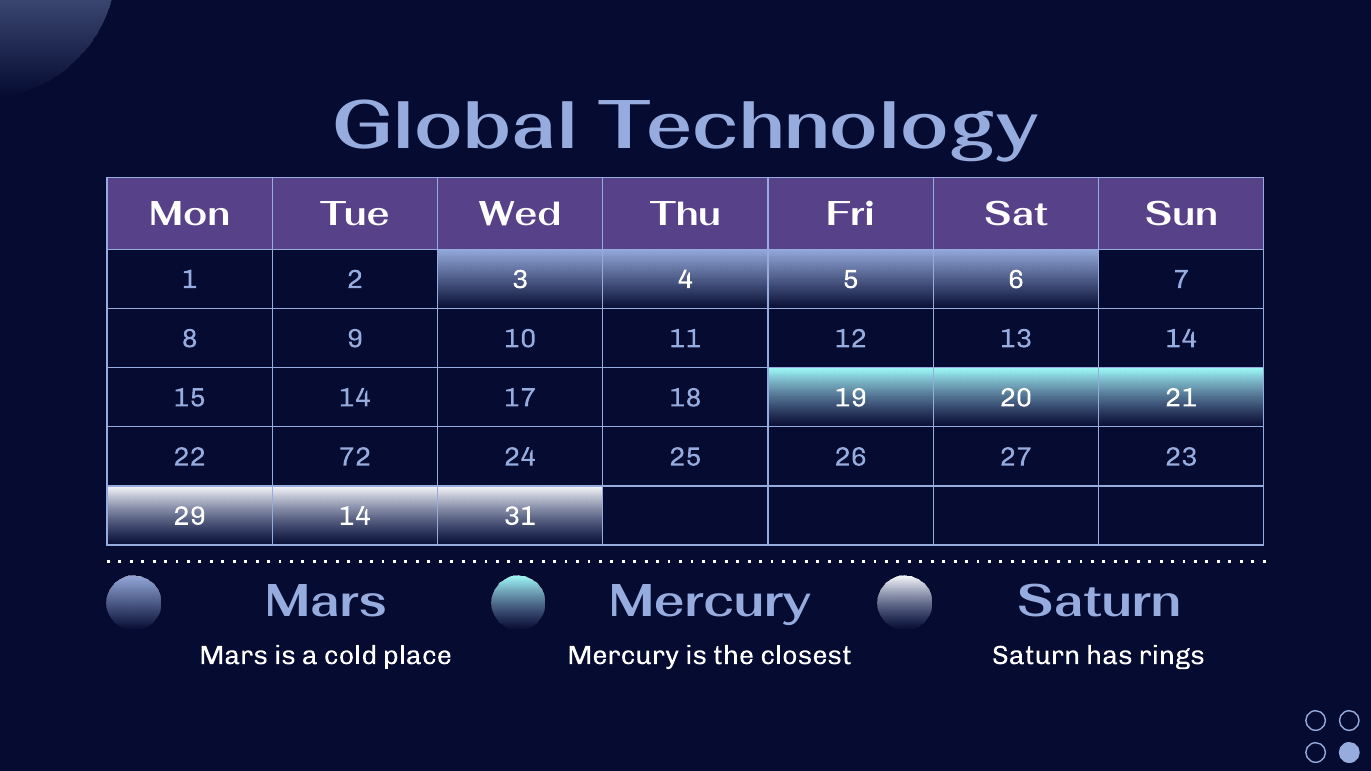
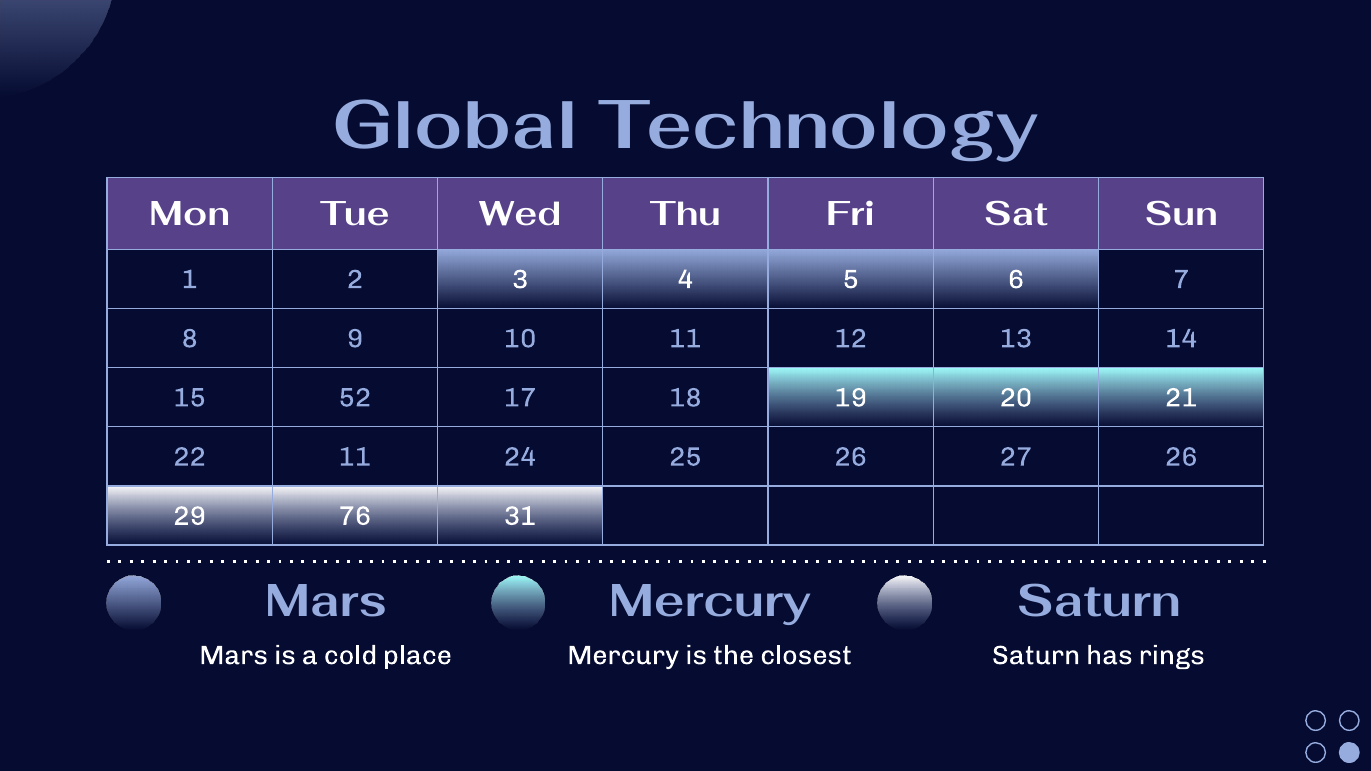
15 14: 14 -> 52
22 72: 72 -> 11
27 23: 23 -> 26
29 14: 14 -> 76
